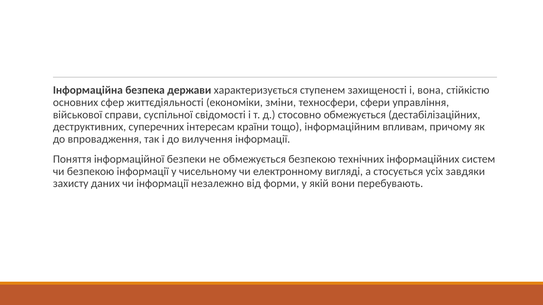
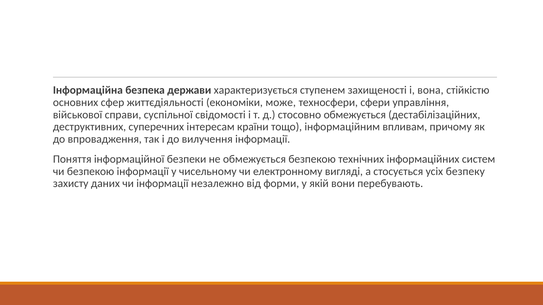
зміни: зміни -> може
завдяки: завдяки -> безпеку
